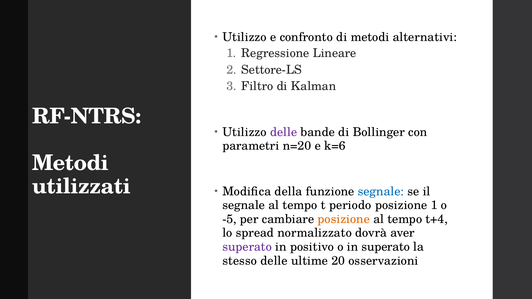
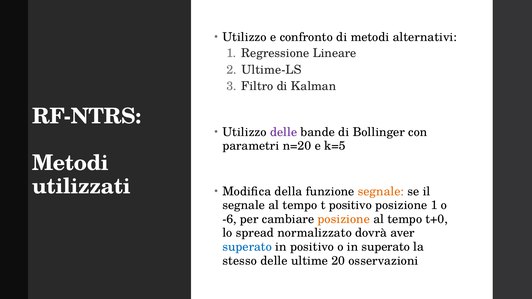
Settore-LS: Settore-LS -> Ultime-LS
k=6: k=6 -> k=5
segnale at (381, 191) colour: blue -> orange
t periodo: periodo -> positivo
-5: -5 -> -6
t+4: t+4 -> t+0
superato at (247, 247) colour: purple -> blue
